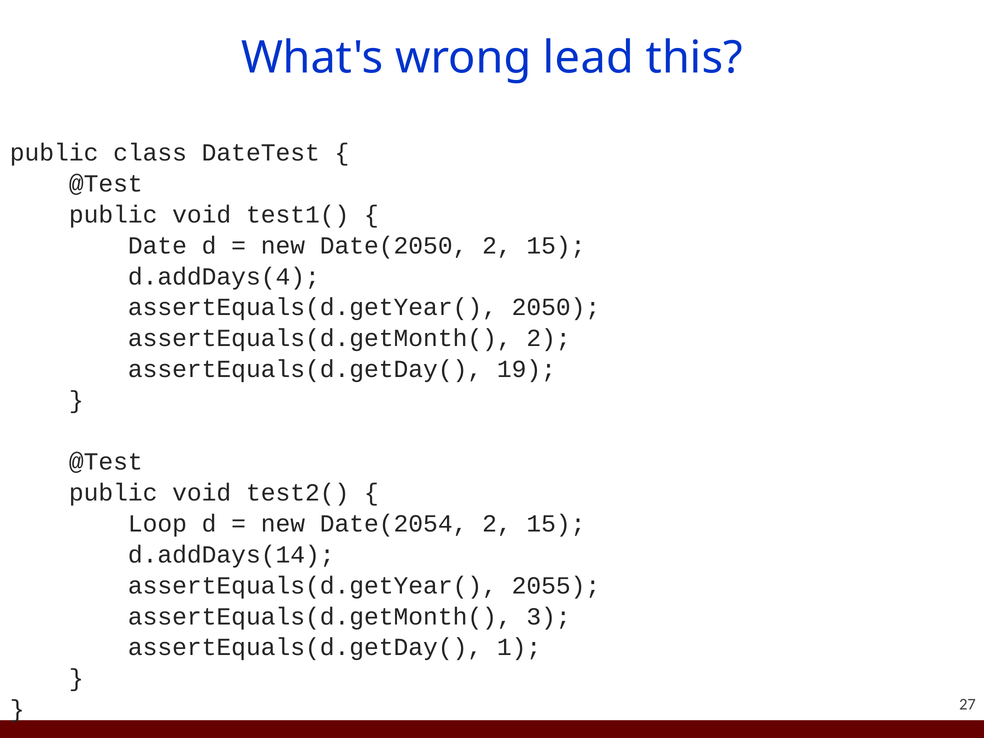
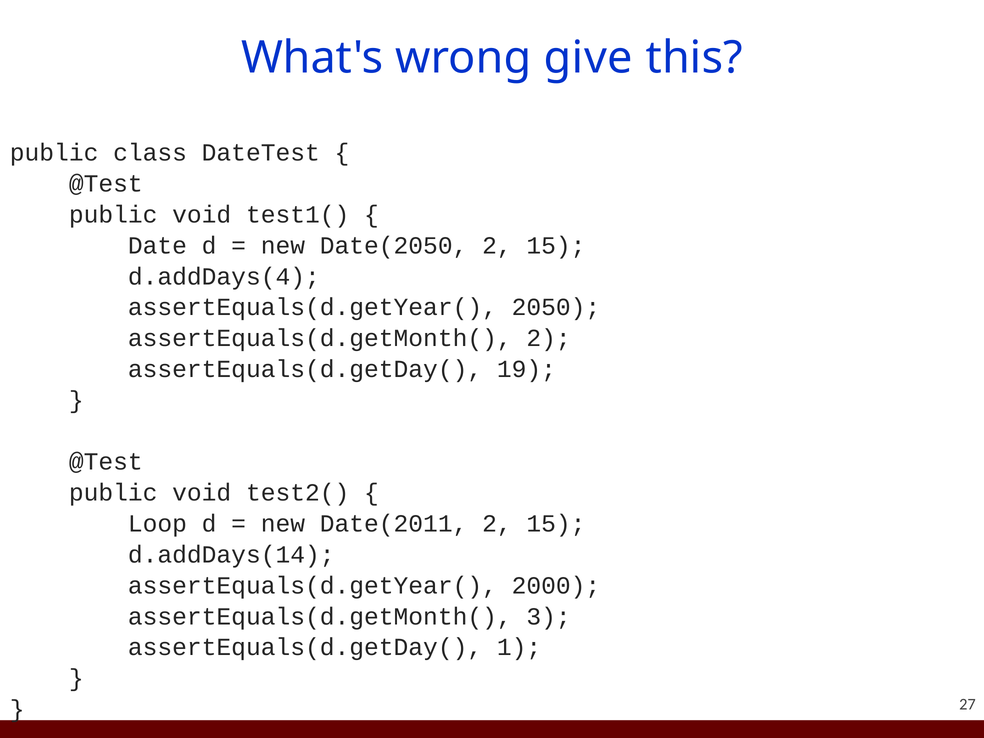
lead: lead -> give
Date(2054: Date(2054 -> Date(2011
2055: 2055 -> 2000
